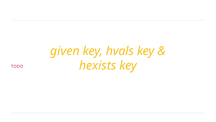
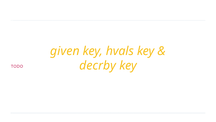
hexists: hexists -> decrby
